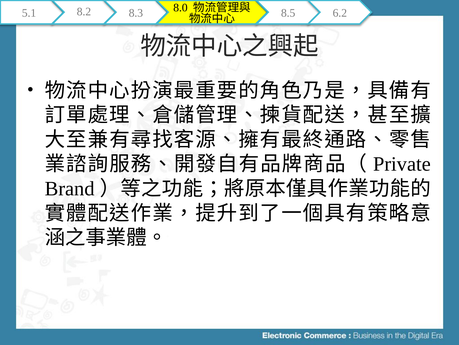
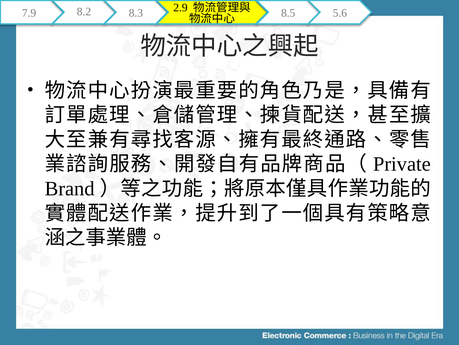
5.1: 5.1 -> 7.9
8.0: 8.0 -> 2.9
6.2: 6.2 -> 5.6
